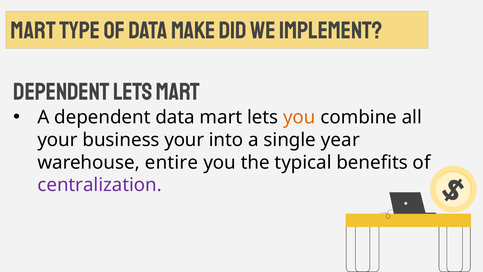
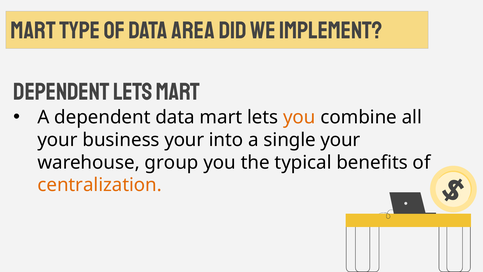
MAKE: MAKE -> AREA
single year: year -> your
entire: entire -> group
centralization colour: purple -> orange
